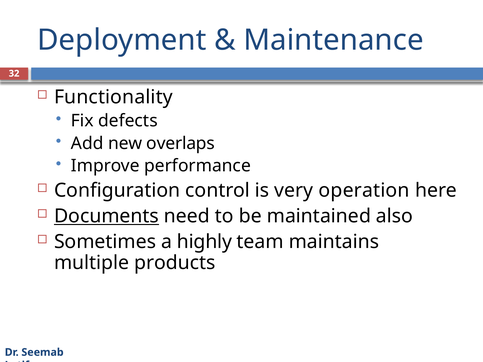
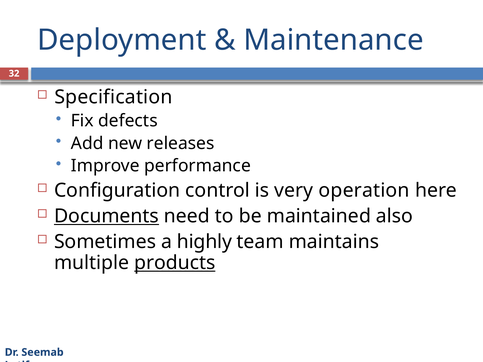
Functionality: Functionality -> Specification
overlaps: overlaps -> releases
products underline: none -> present
